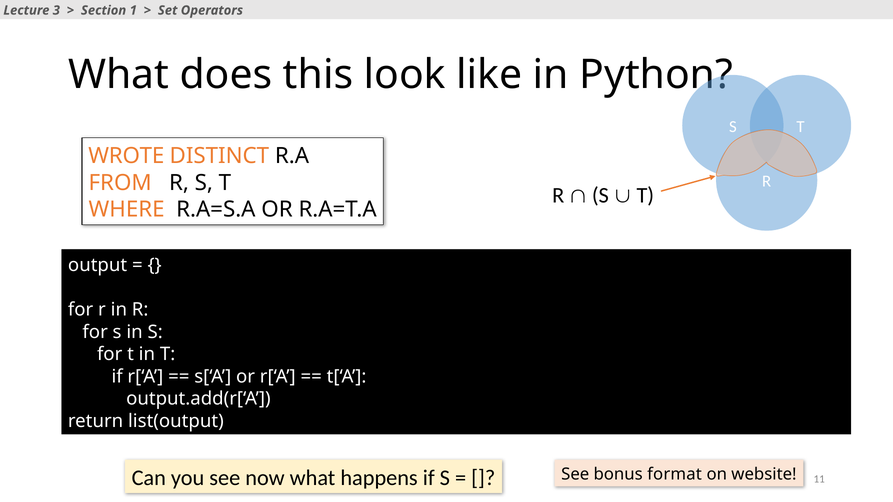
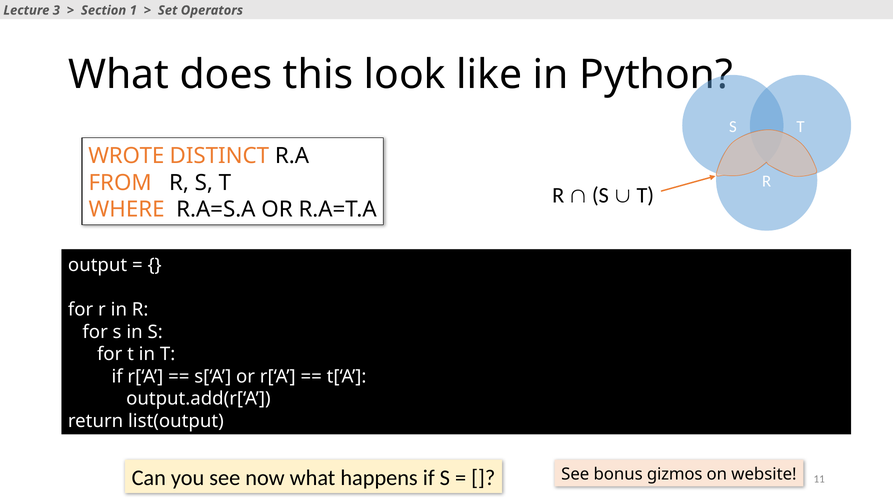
format: format -> gizmos
